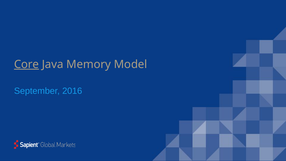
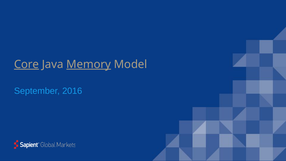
Memory underline: none -> present
